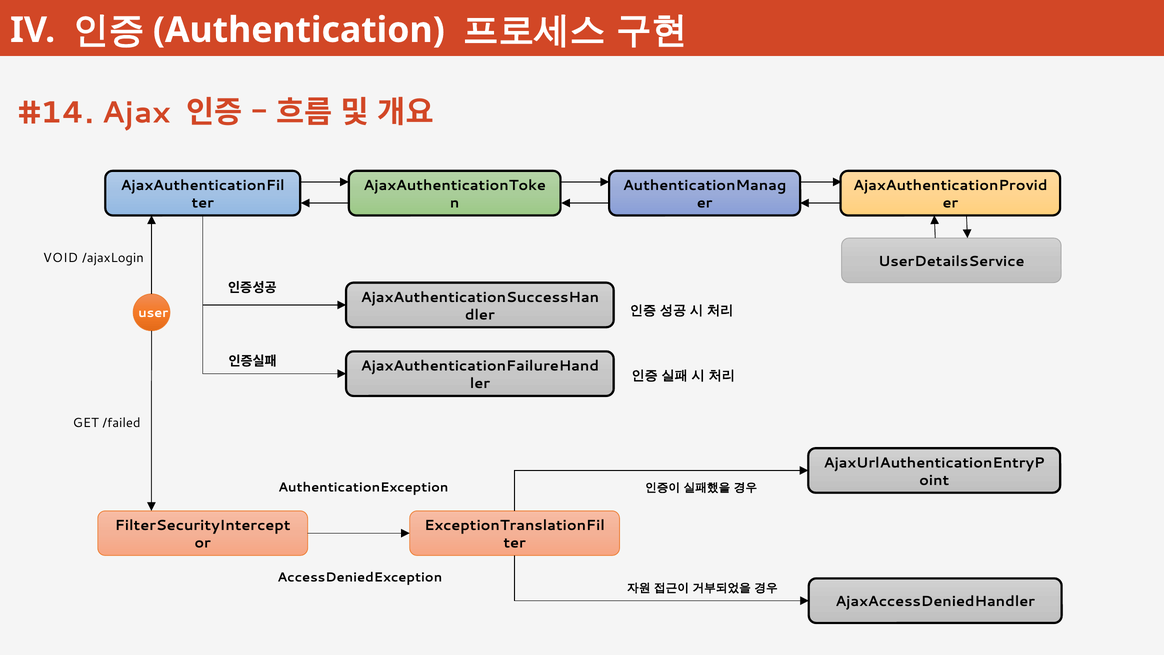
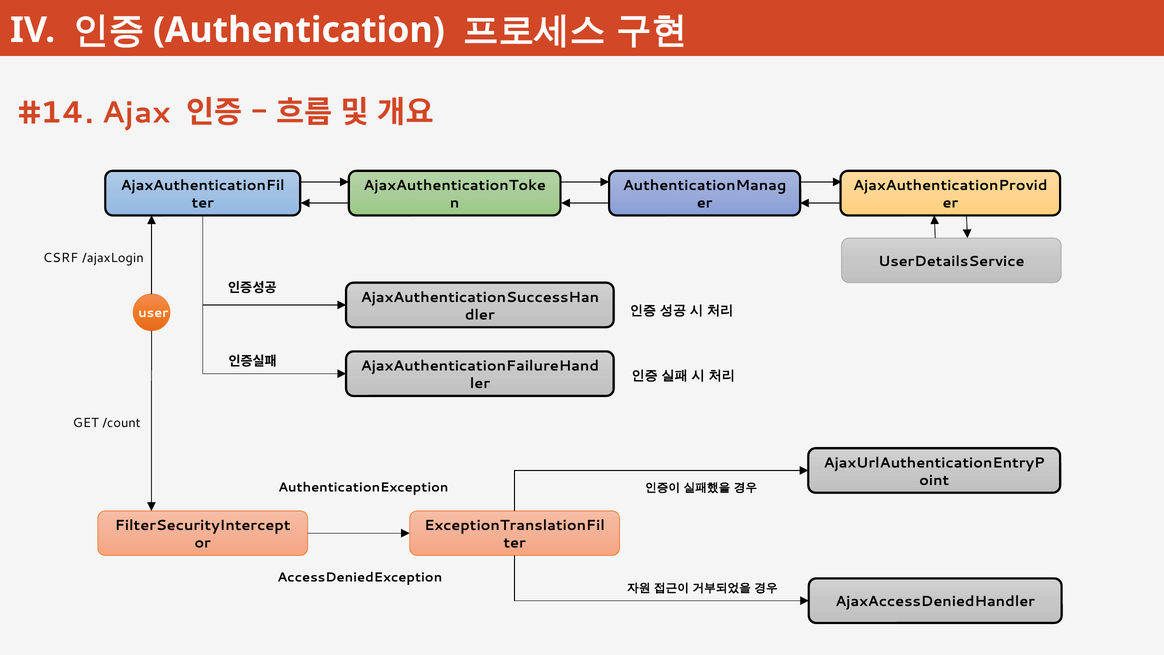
VOID: VOID -> CSRF
/failed: /failed -> /count
